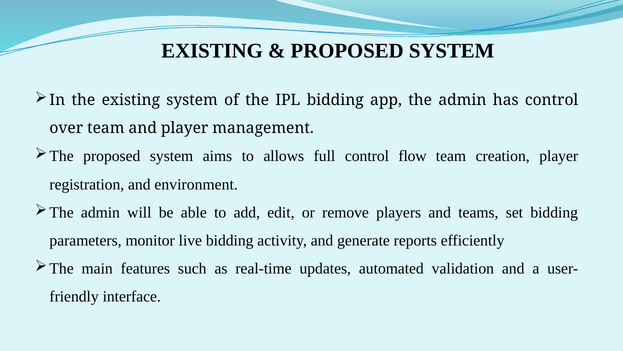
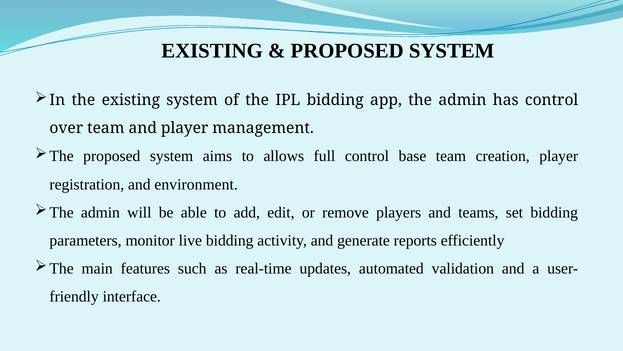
flow: flow -> base
